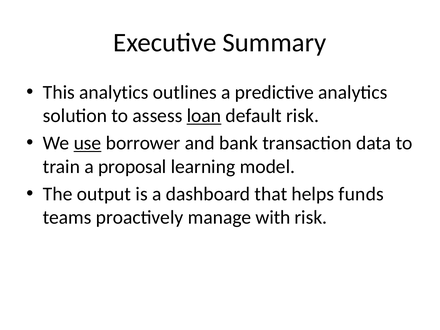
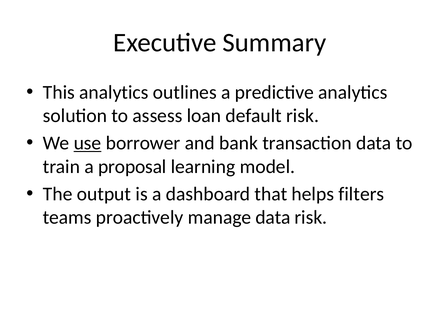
loan underline: present -> none
funds: funds -> filters
manage with: with -> data
